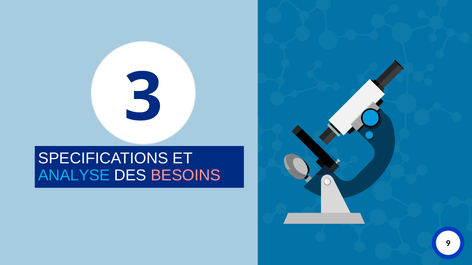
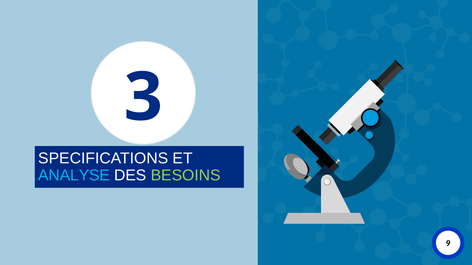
BESOINS colour: pink -> light green
